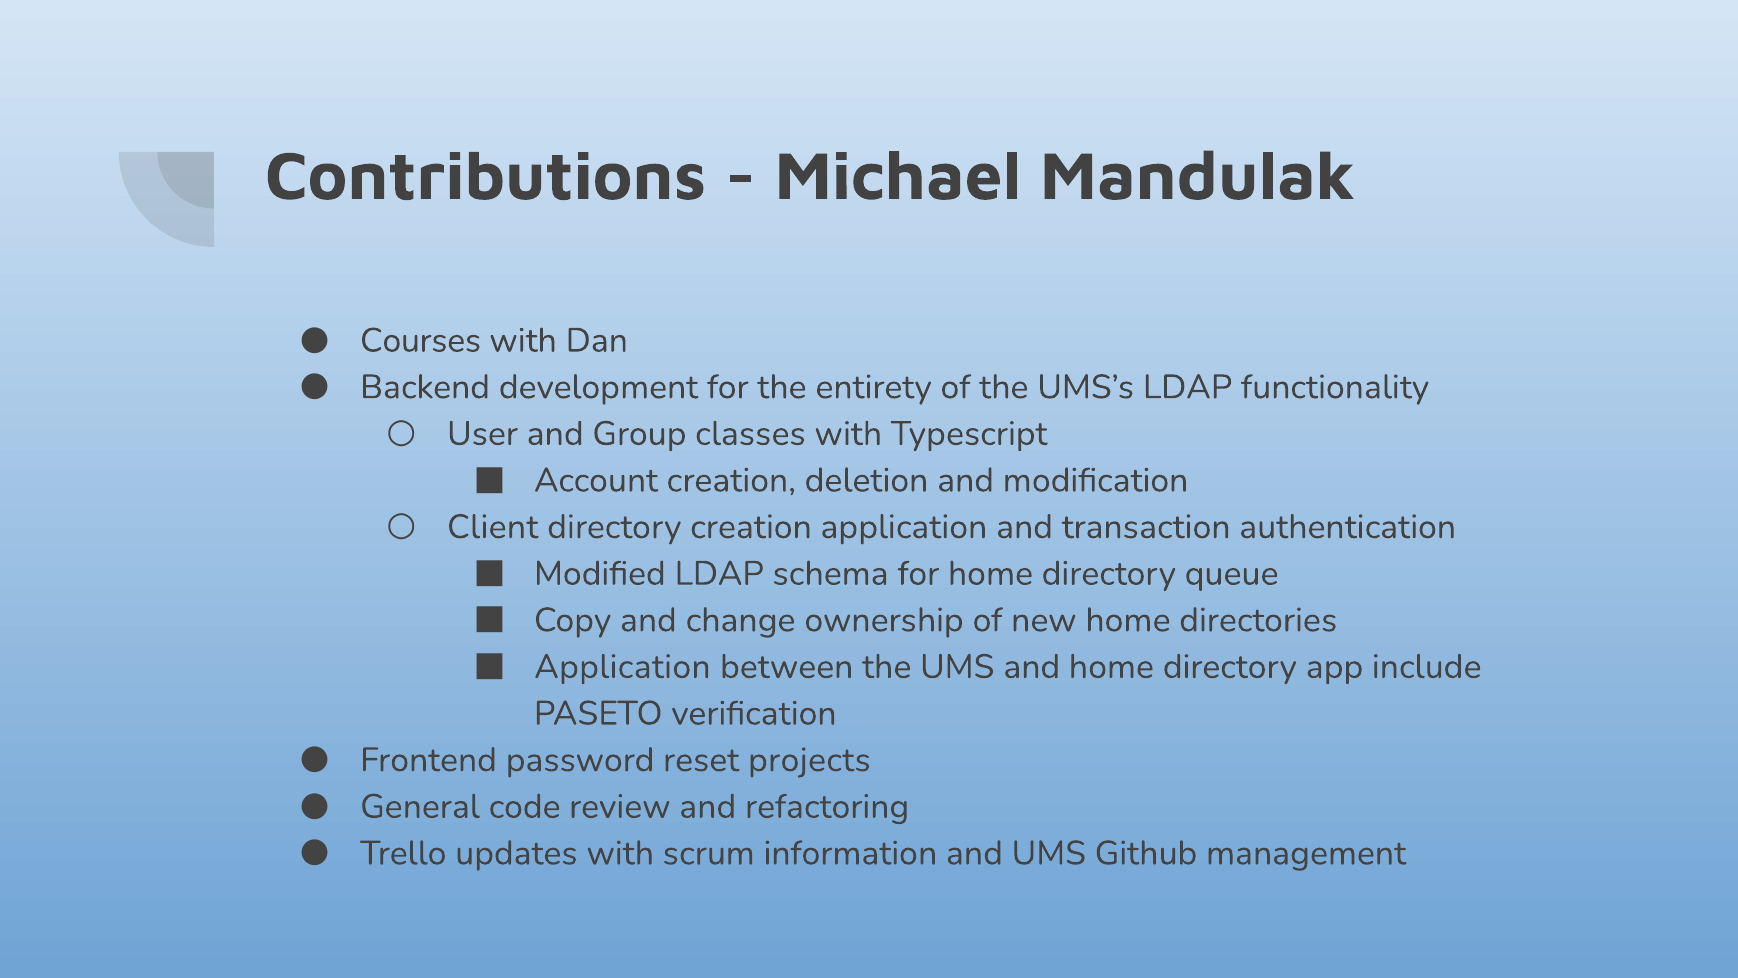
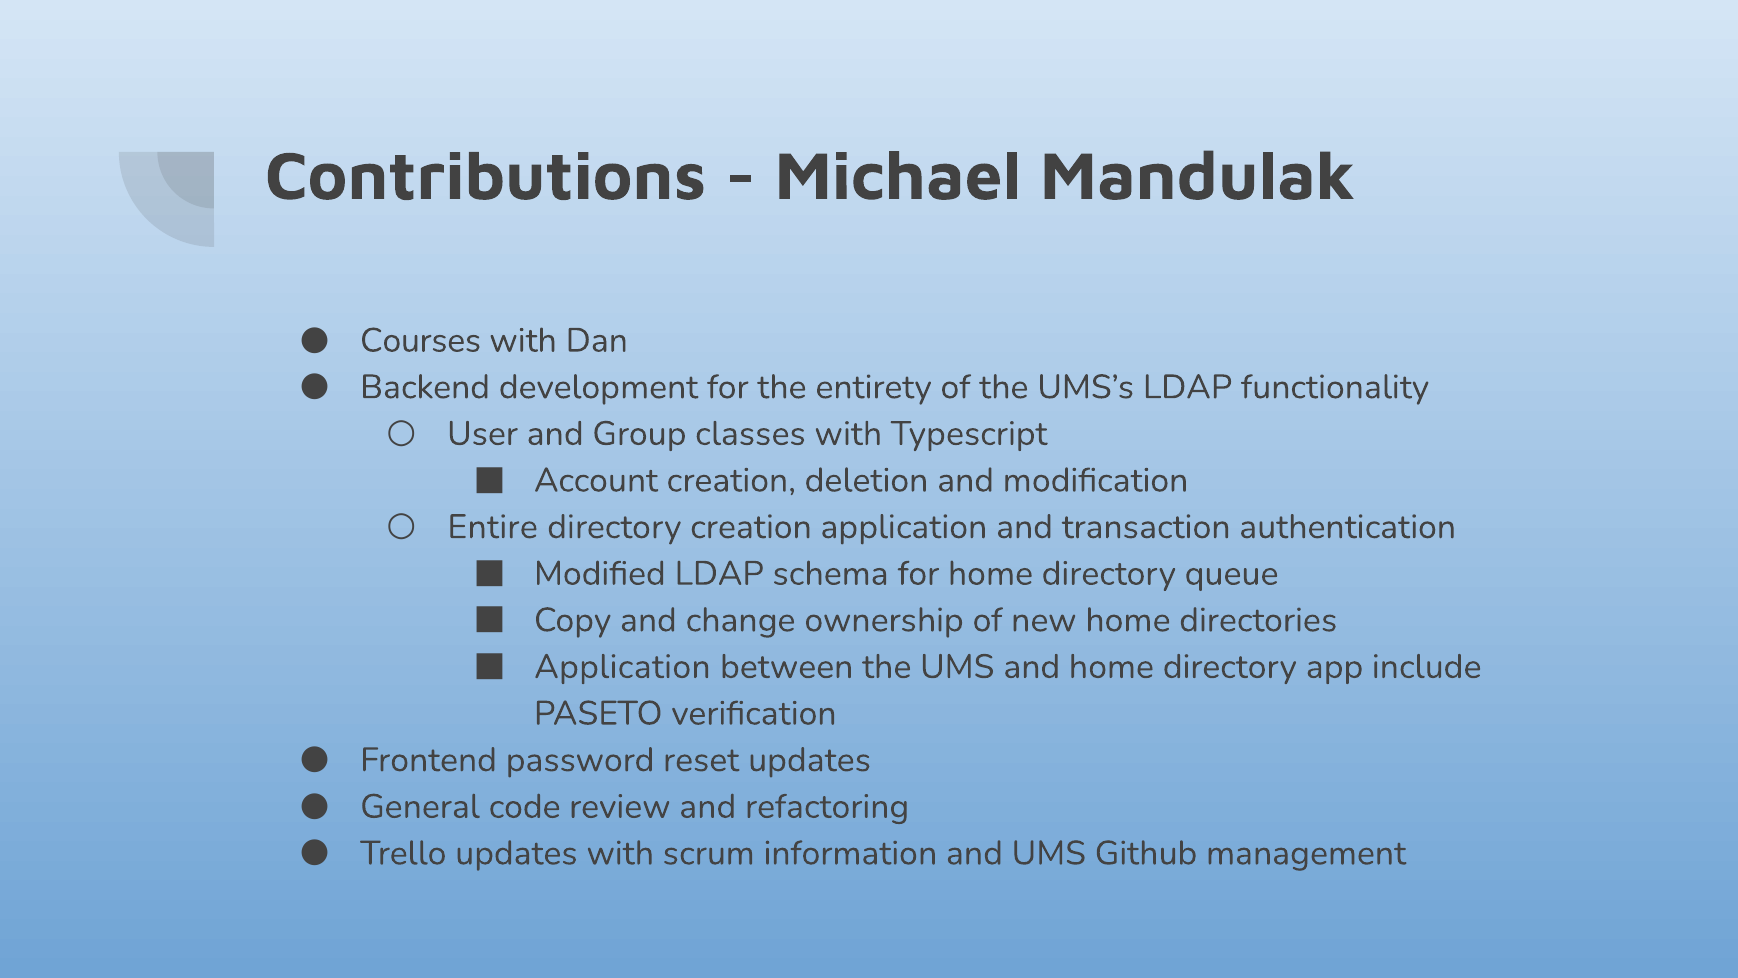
Client: Client -> Entire
reset projects: projects -> updates
